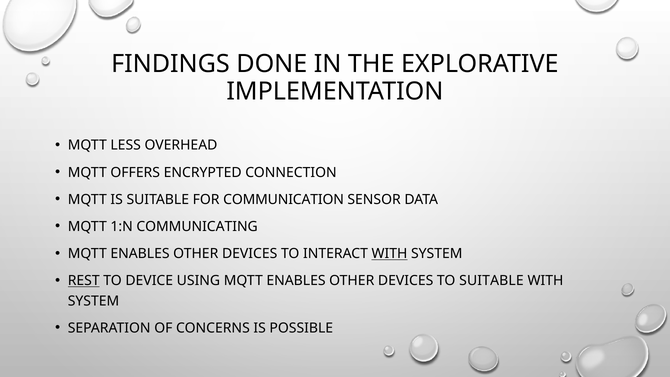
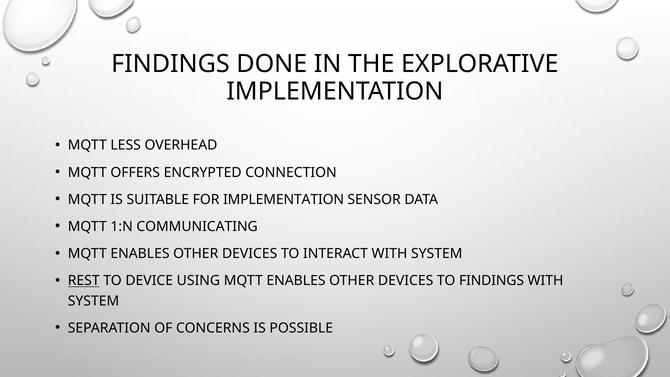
FOR COMMUNICATION: COMMUNICATION -> IMPLEMENTATION
WITH at (389, 254) underline: present -> none
TO SUITABLE: SUITABLE -> FINDINGS
